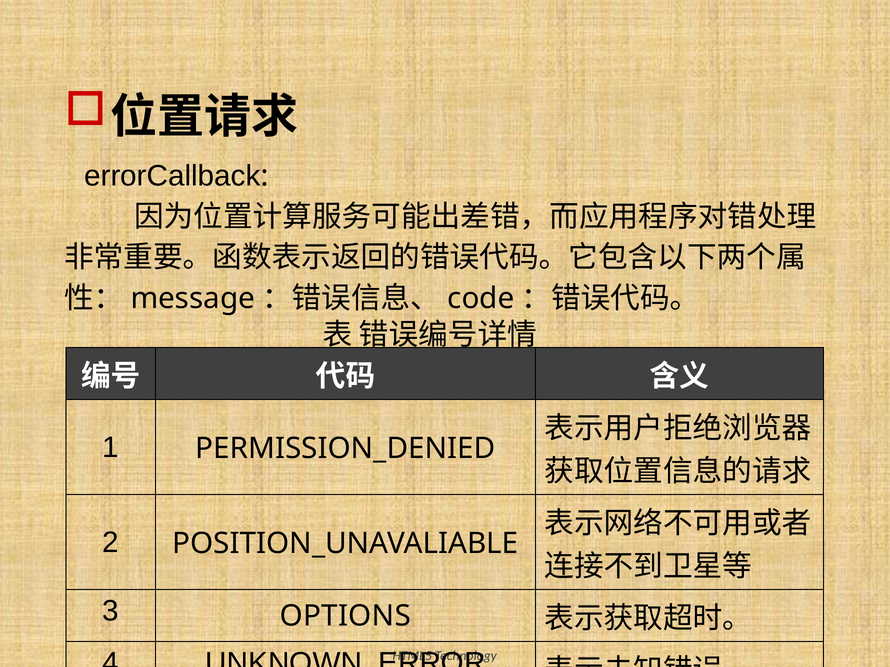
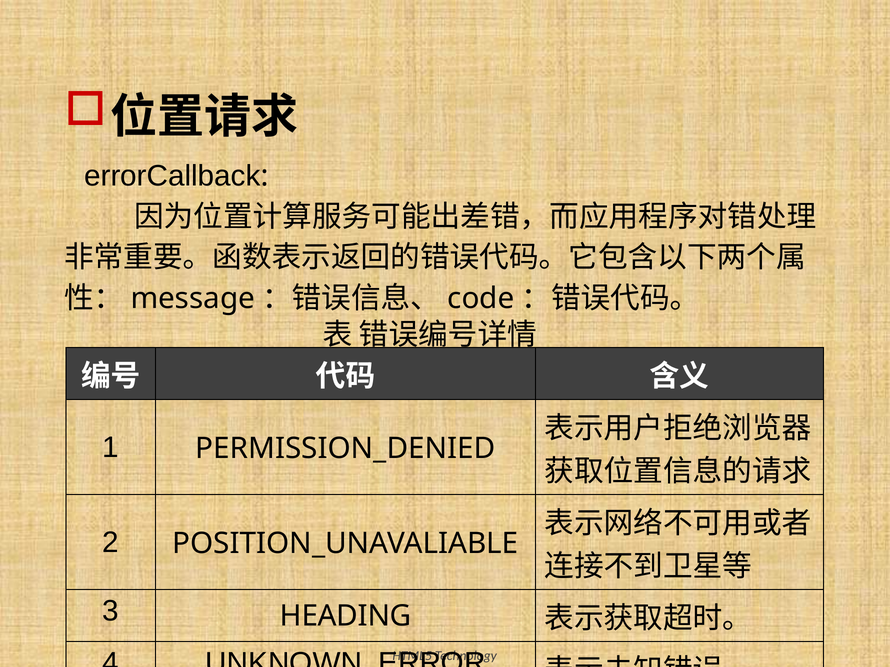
OPTIONS: OPTIONS -> HEADING
